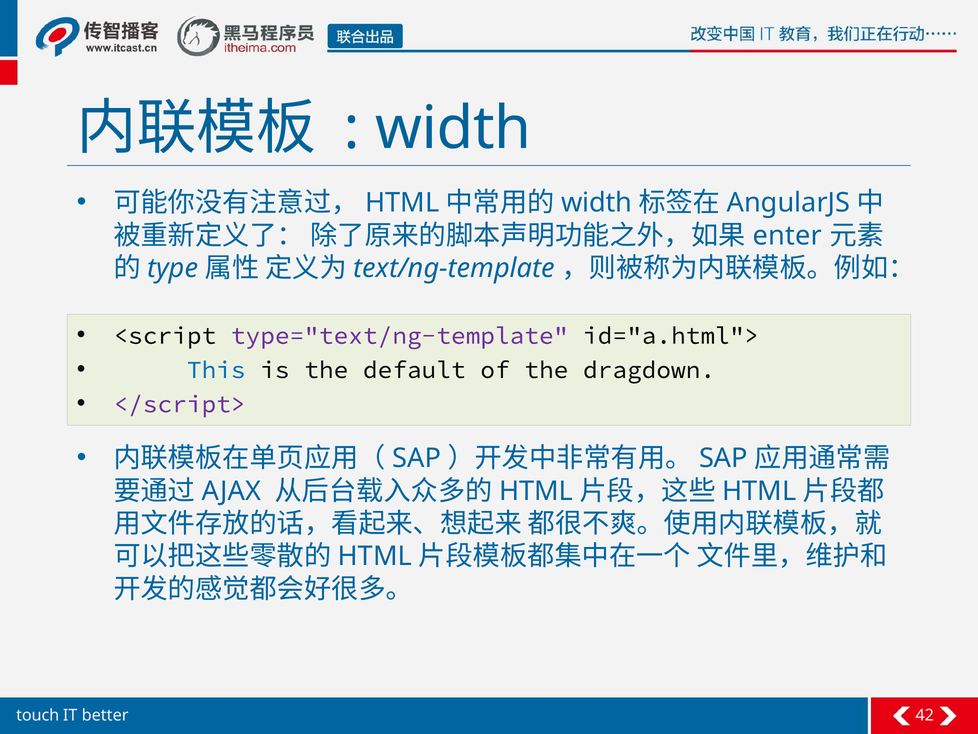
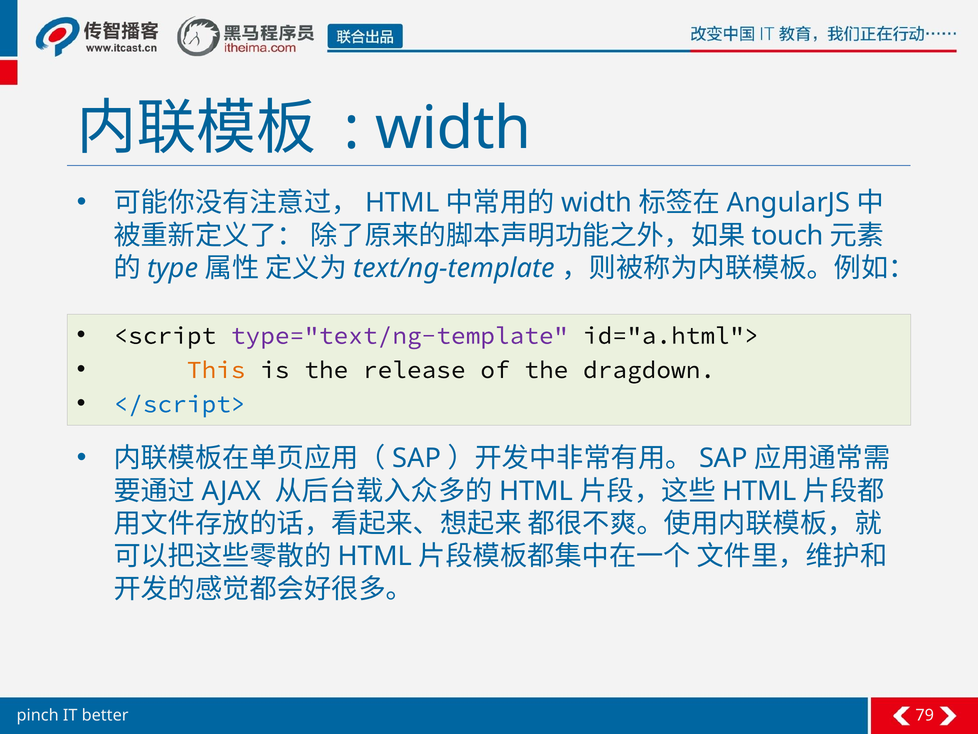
enter: enter -> touch
This colour: blue -> orange
default: default -> release
</script> colour: purple -> blue
touch: touch -> pinch
42: 42 -> 79
